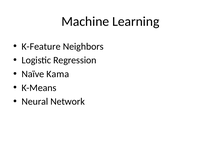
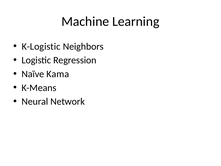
K-Feature: K-Feature -> K-Logistic
